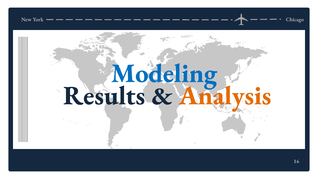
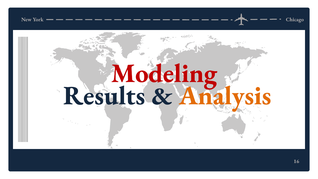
Modeling colour: blue -> red
